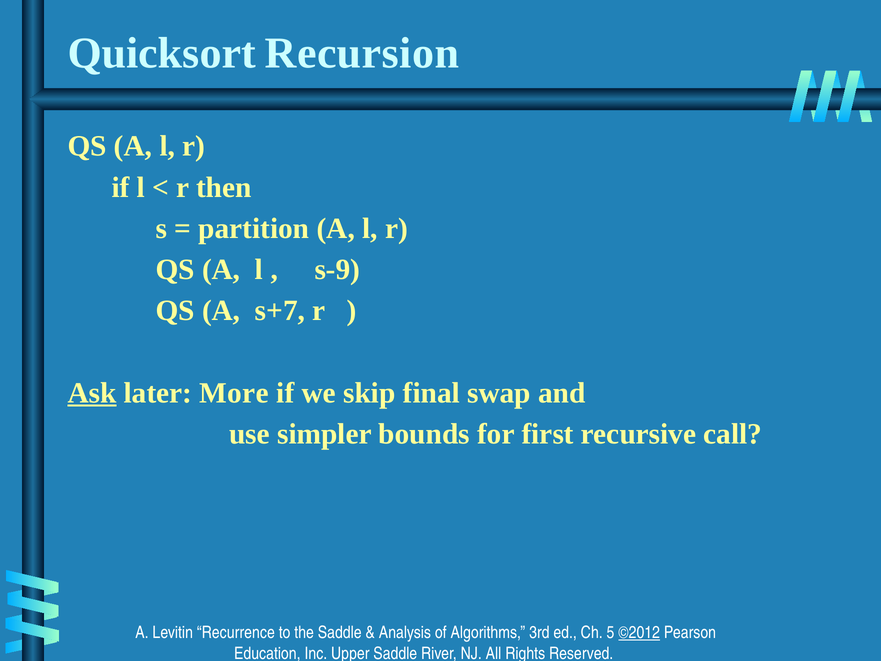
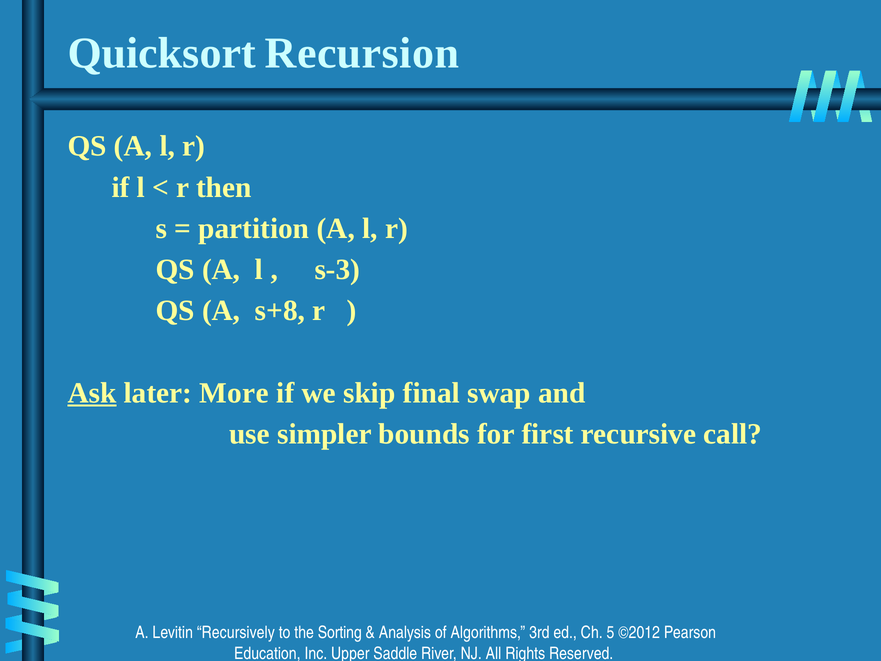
s-9: s-9 -> s-3
s+7: s+7 -> s+8
Recurrence: Recurrence -> Recursively
the Saddle: Saddle -> Sorting
©2012 underline: present -> none
